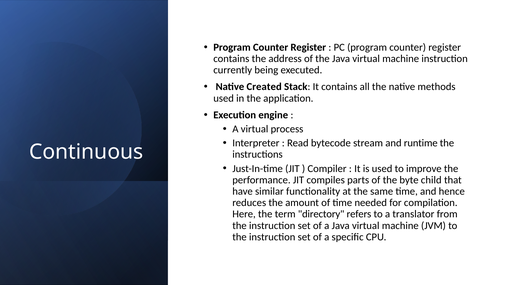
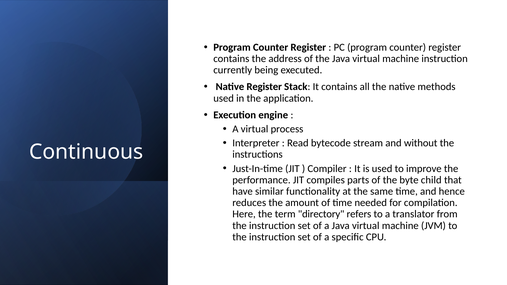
Native Created: Created -> Register
runtime: runtime -> without
